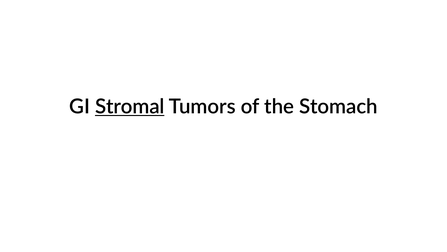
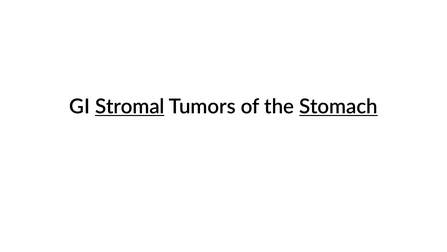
Stomach underline: none -> present
